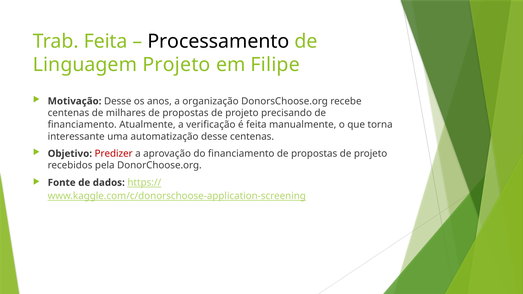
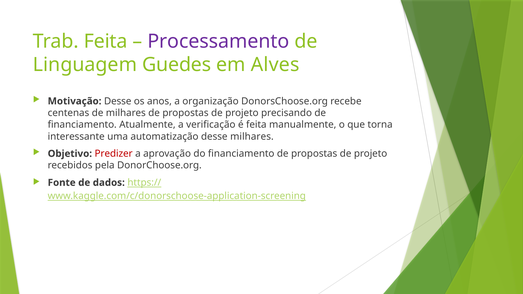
Processamento colour: black -> purple
Linguagem Projeto: Projeto -> Guedes
Filipe: Filipe -> Alves
desse centenas: centenas -> milhares
